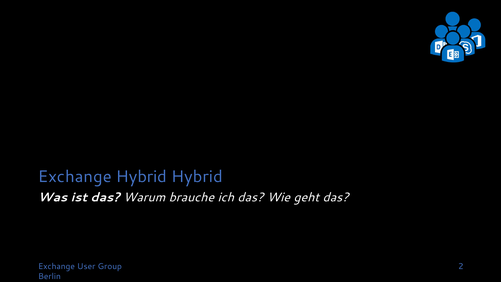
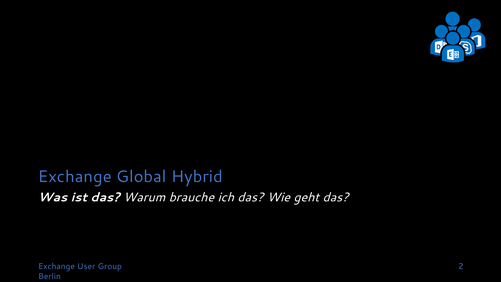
Exchange Hybrid: Hybrid -> Global
